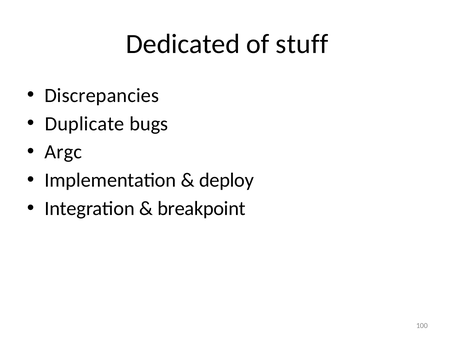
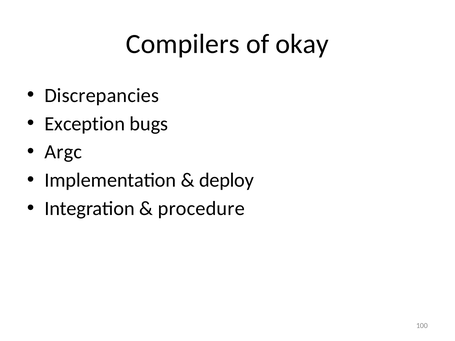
Dedicated: Dedicated -> Compilers
stuff: stuff -> okay
Duplicate: Duplicate -> Exception
breakpoint: breakpoint -> procedure
